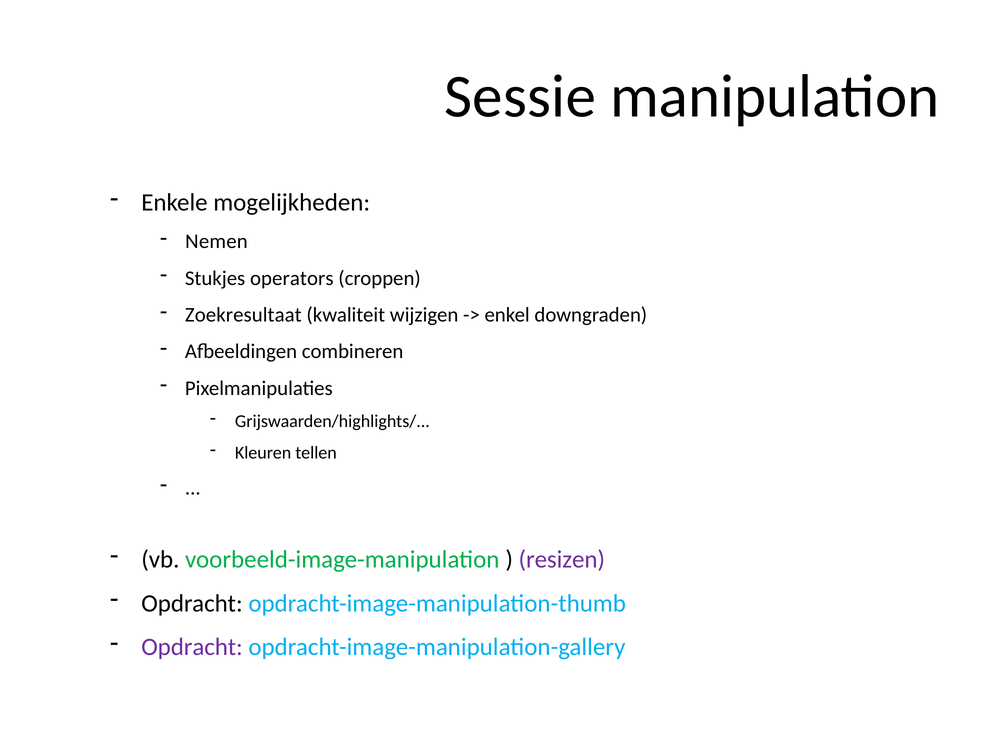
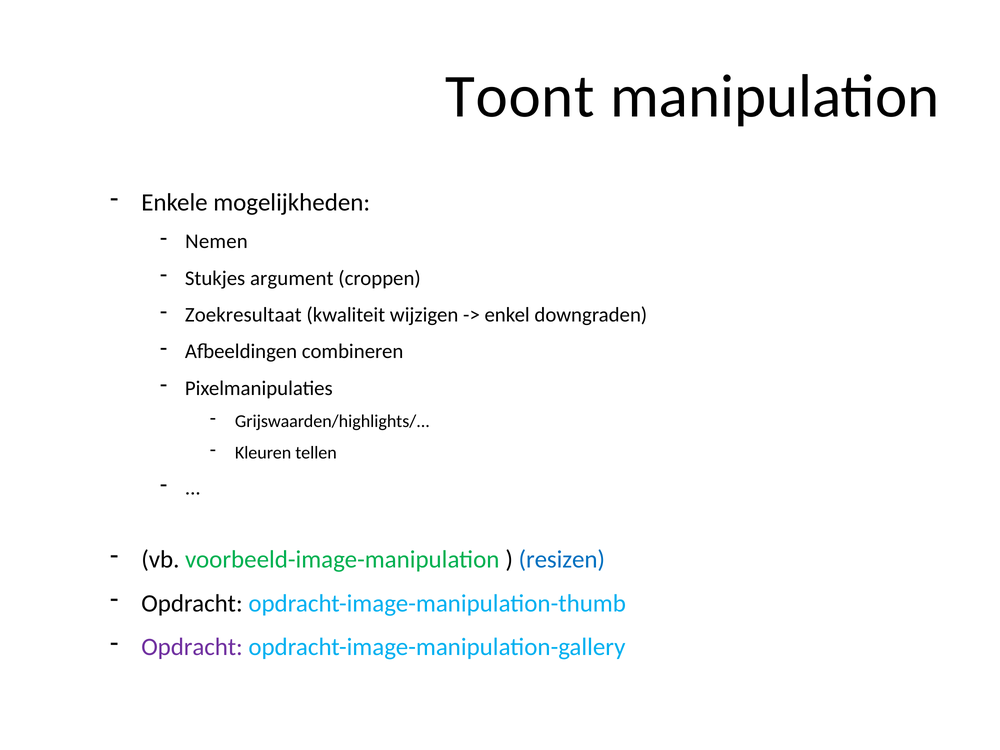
Sessie: Sessie -> Toont
operators: operators -> argument
resizen colour: purple -> blue
